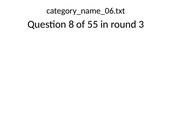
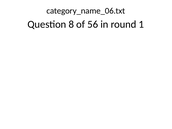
55: 55 -> 56
3: 3 -> 1
